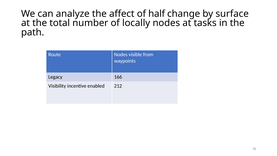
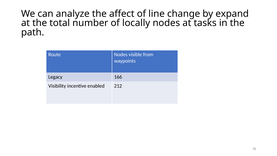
half: half -> line
surface: surface -> expand
